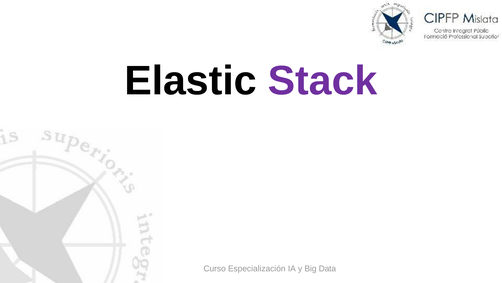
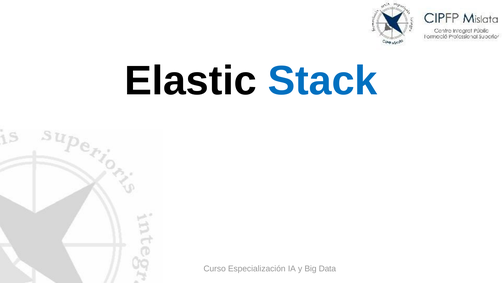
Stack colour: purple -> blue
